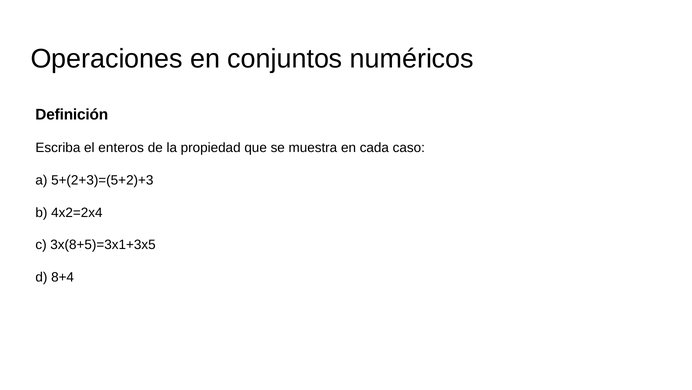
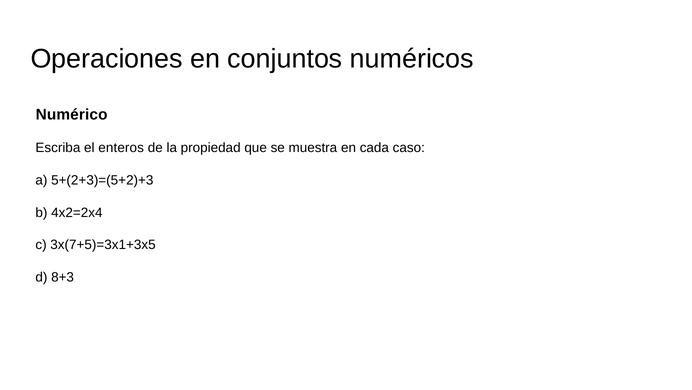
Definición: Definición -> Numérico
3x(8+5)=3x1+3x5: 3x(8+5)=3x1+3x5 -> 3x(7+5)=3x1+3x5
8+4: 8+4 -> 8+3
